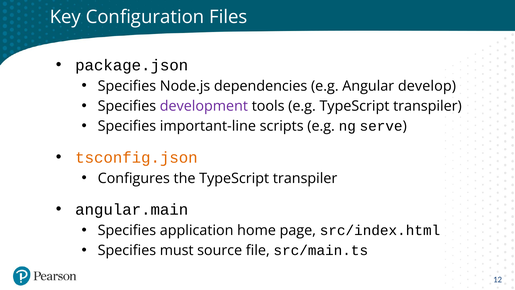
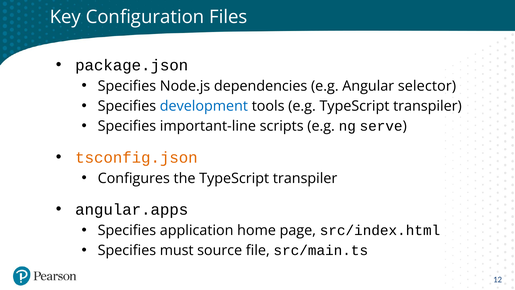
develop: develop -> selector
development colour: purple -> blue
angular.main: angular.main -> angular.apps
